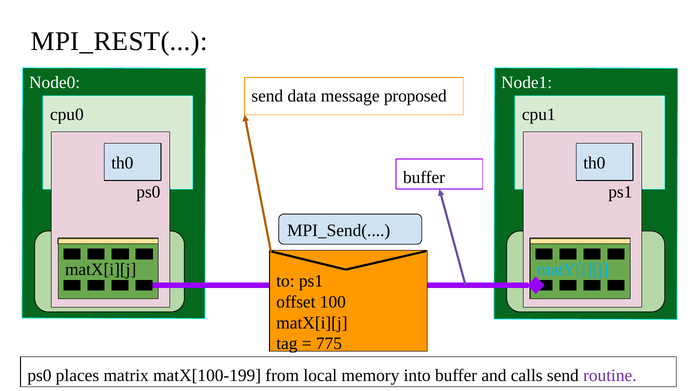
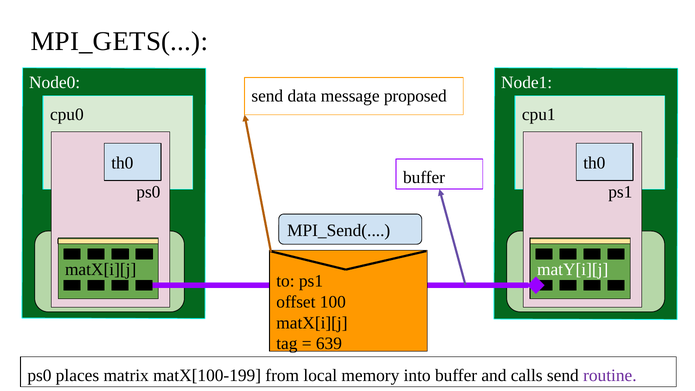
MPI_REST(: MPI_REST( -> MPI_GETS(
matY[i][j colour: light blue -> white
775: 775 -> 639
